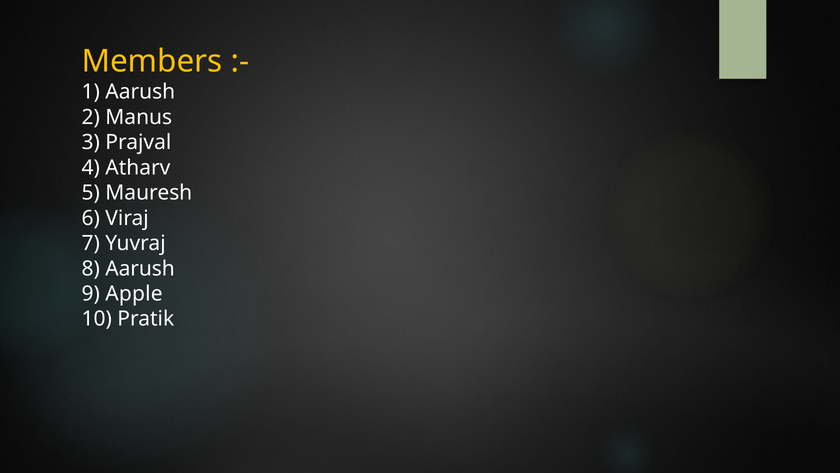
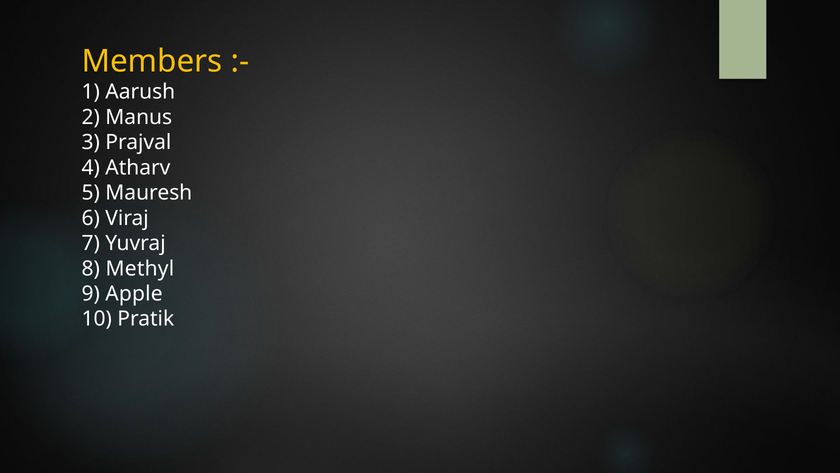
8 Aarush: Aarush -> Methyl
